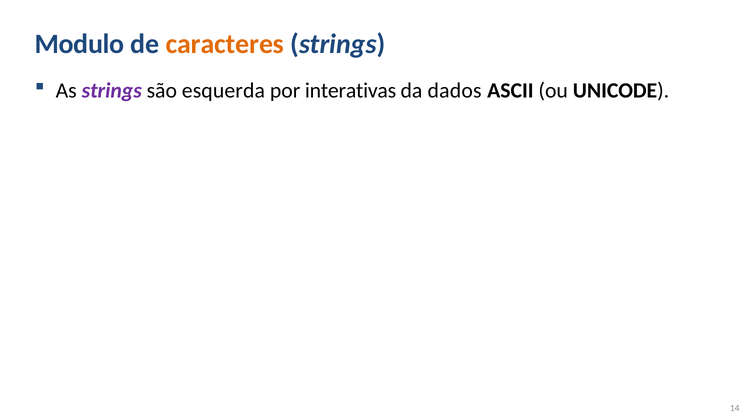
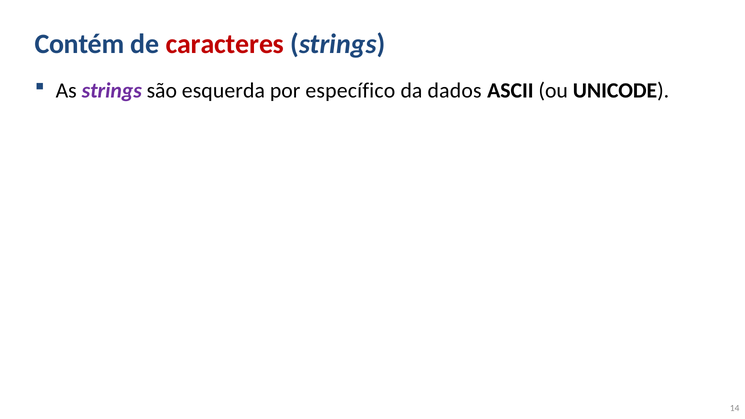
Modulo: Modulo -> Contém
caracteres colour: orange -> red
interativas: interativas -> específico
